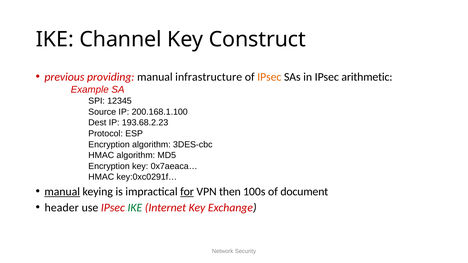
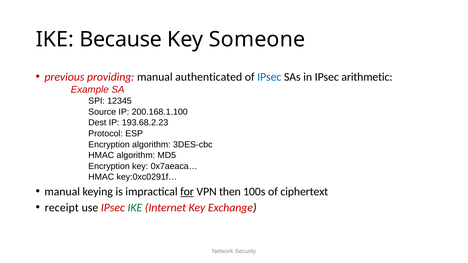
Channel: Channel -> Because
Construct: Construct -> Someone
infrastructure: infrastructure -> authenticated
IPsec at (269, 77) colour: orange -> blue
manual at (62, 192) underline: present -> none
document: document -> ciphertext
header: header -> receipt
